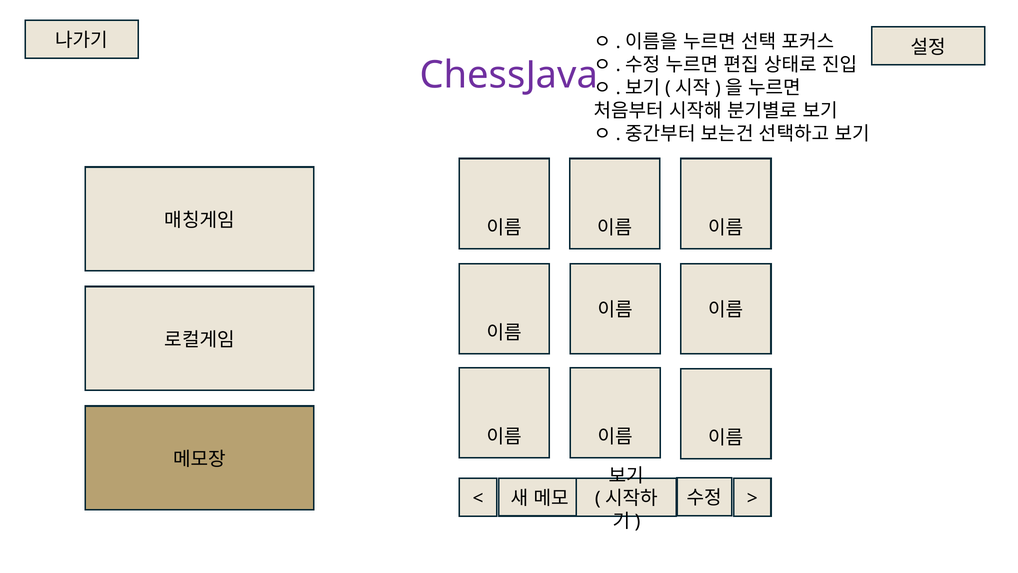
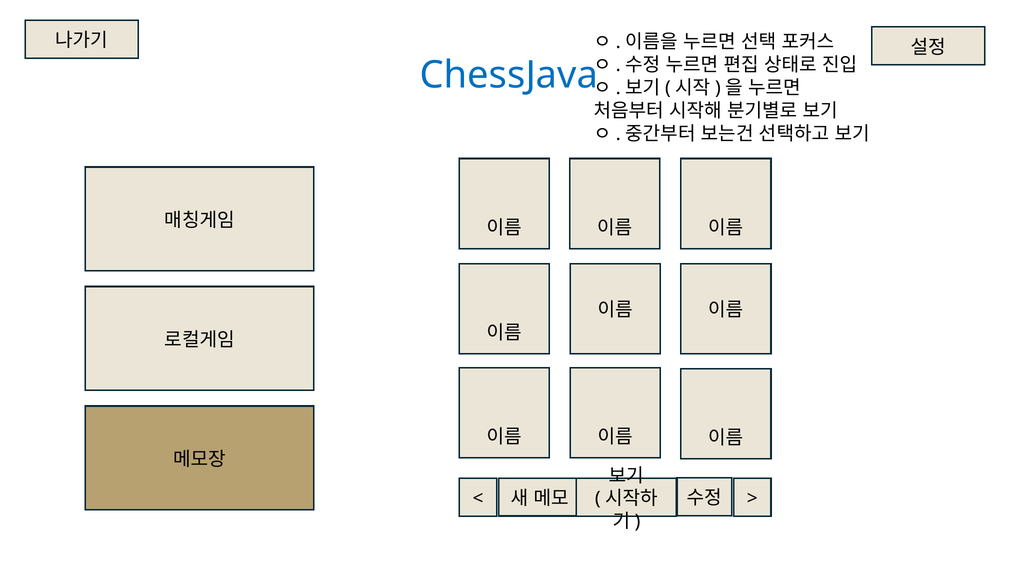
ChessJava colour: purple -> blue
